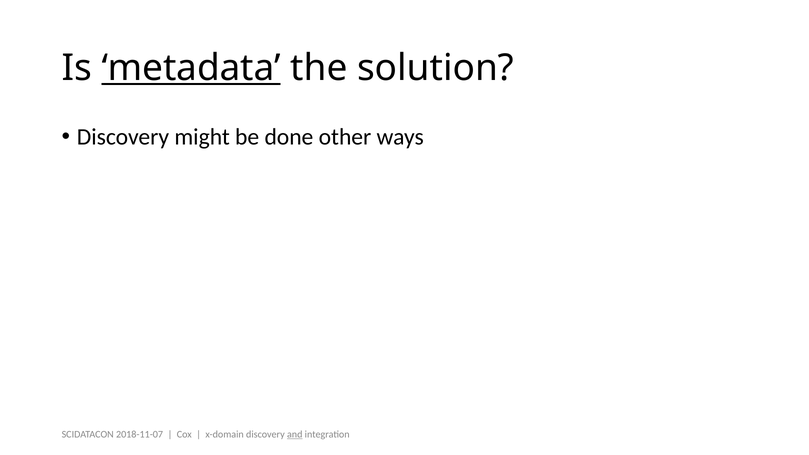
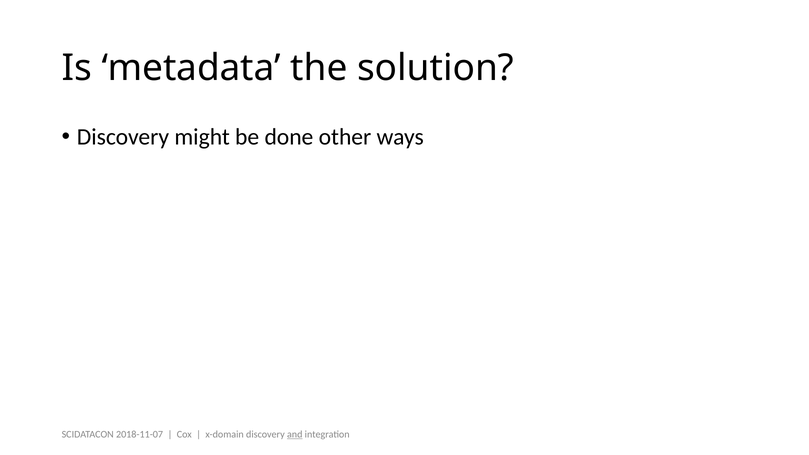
metadata underline: present -> none
